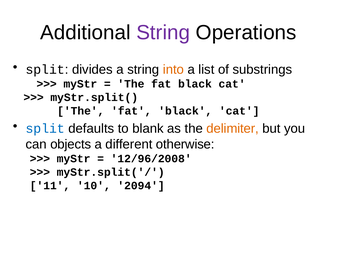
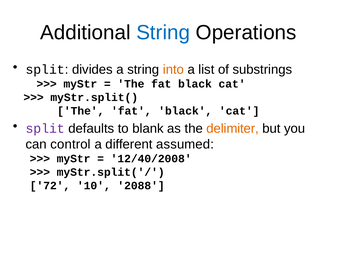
String at (163, 33) colour: purple -> blue
split at (45, 128) colour: blue -> purple
objects: objects -> control
otherwise: otherwise -> assumed
12/96/2008: 12/96/2008 -> 12/40/2008
11: 11 -> 72
2094: 2094 -> 2088
